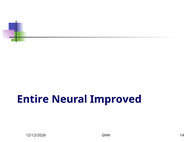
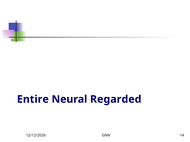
Improved: Improved -> Regarded
